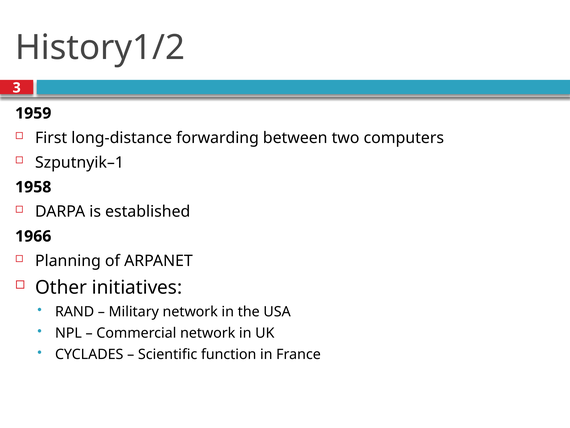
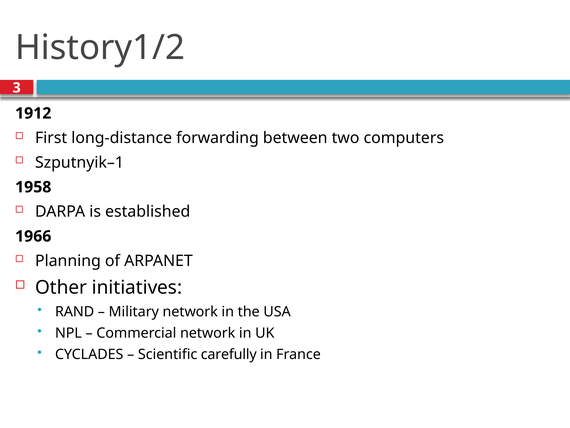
1959: 1959 -> 1912
function: function -> carefully
